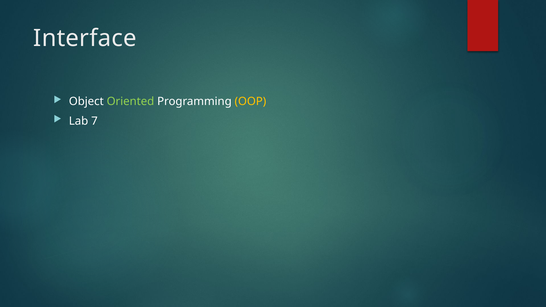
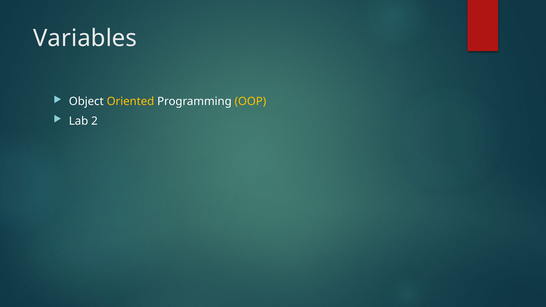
Interface: Interface -> Variables
Oriented colour: light green -> yellow
7: 7 -> 2
